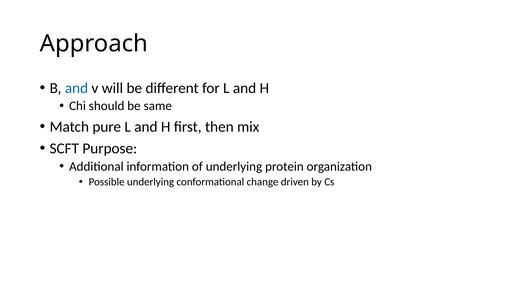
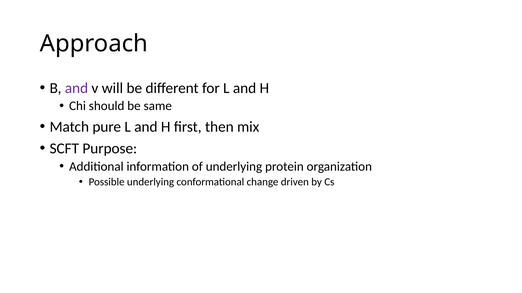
and at (76, 88) colour: blue -> purple
